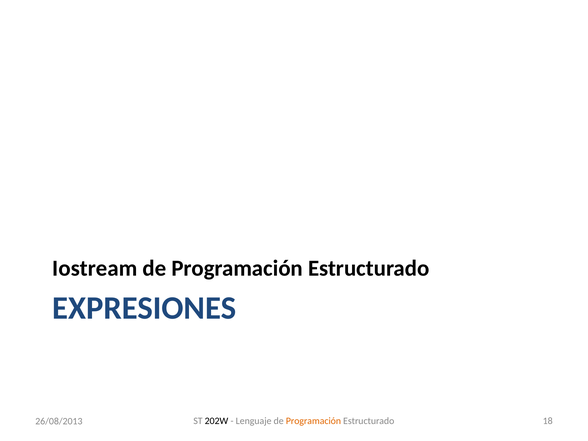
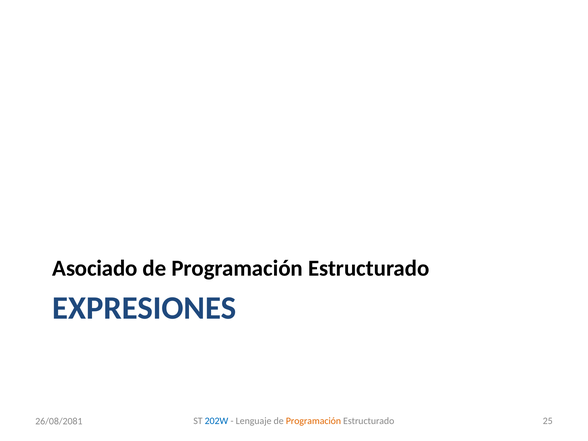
Iostream: Iostream -> Asociado
202W colour: black -> blue
18: 18 -> 25
26/08/2013: 26/08/2013 -> 26/08/2081
